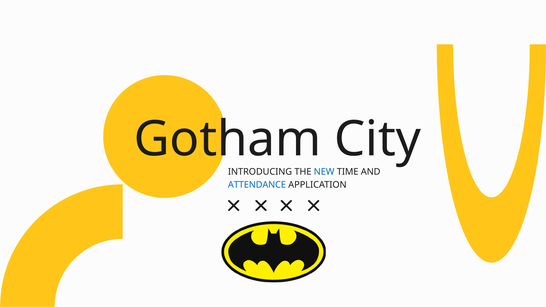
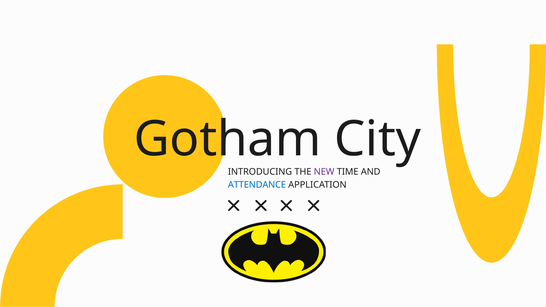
NEW colour: blue -> purple
